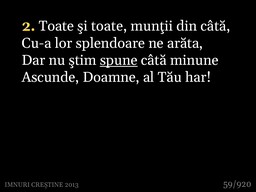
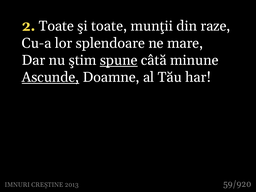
din câtă: câtă -> raze
arăta: arăta -> mare
Ascunde underline: none -> present
